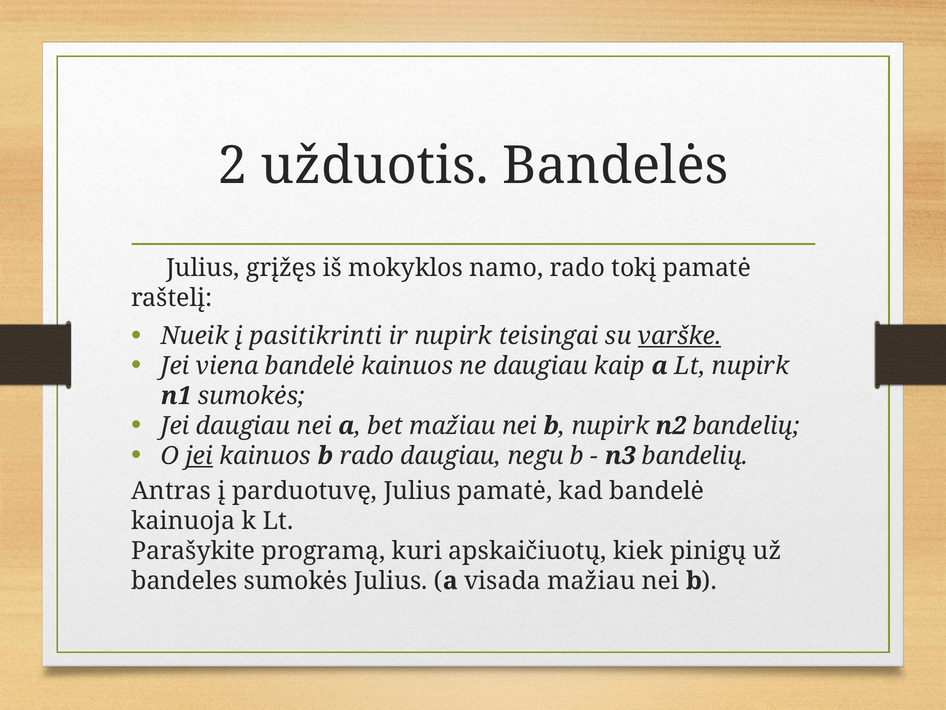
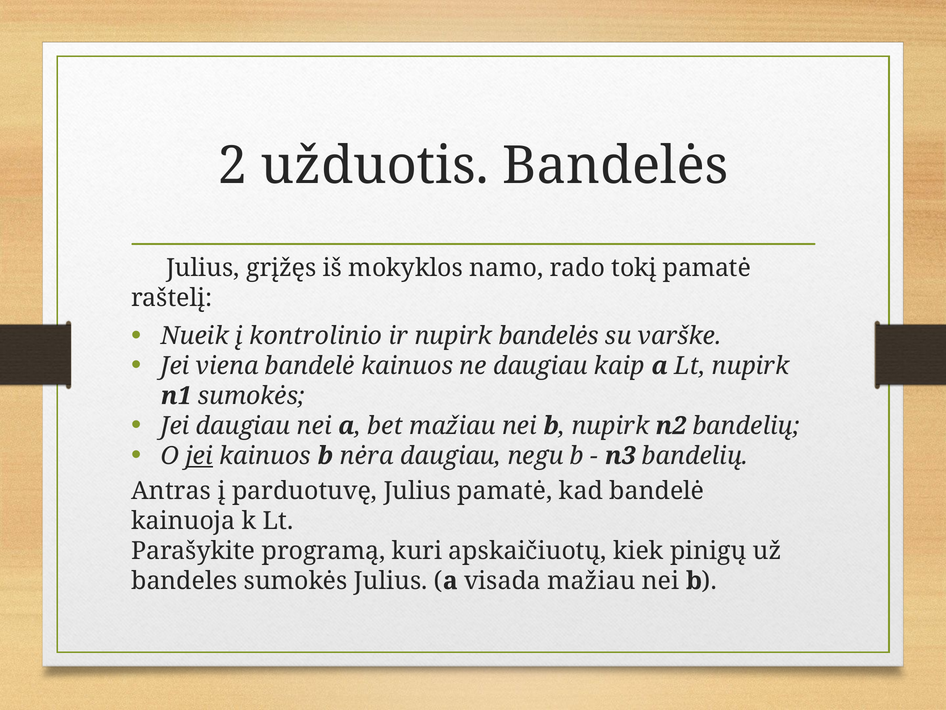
pasitikrinti: pasitikrinti -> kontrolinio
nupirk teisingai: teisingai -> bandelės
varške underline: present -> none
b rado: rado -> nėra
